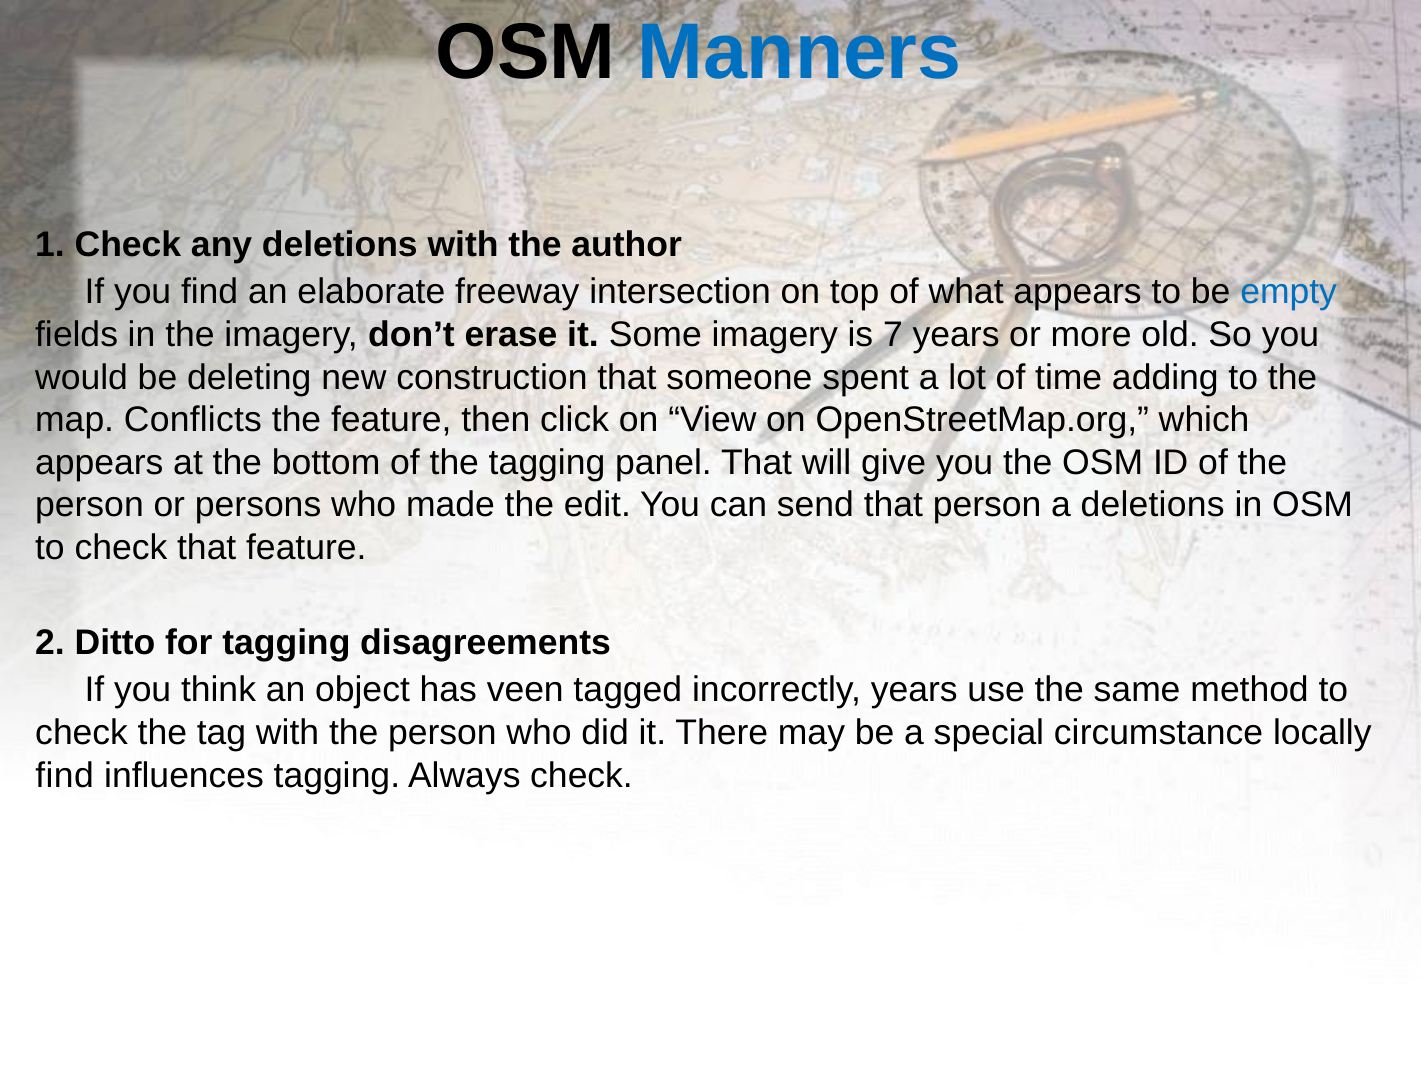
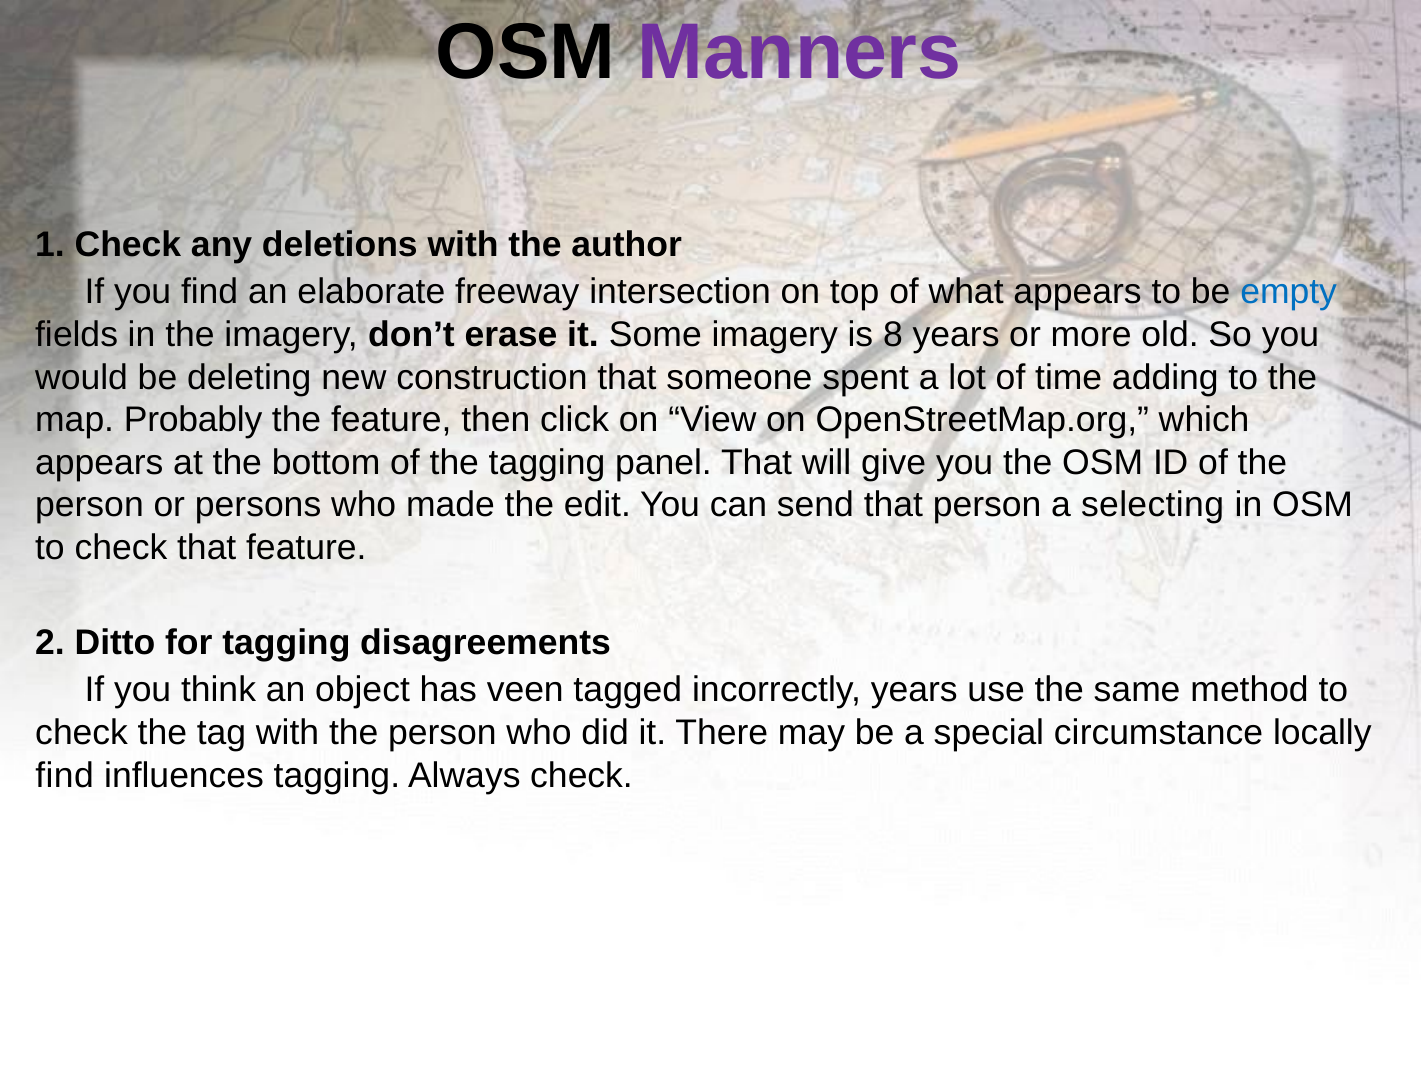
Manners colour: blue -> purple
7: 7 -> 8
Conflicts: Conflicts -> Probably
a deletions: deletions -> selecting
